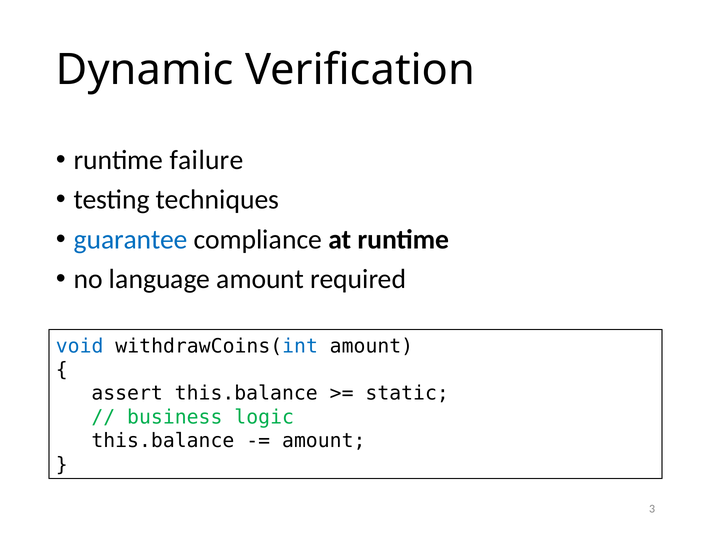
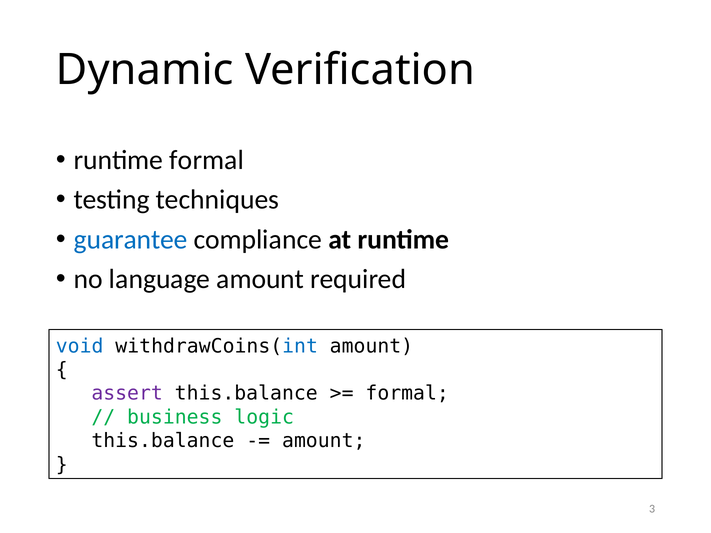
runtime failure: failure -> formal
assert colour: black -> purple
static at (407, 394): static -> formal
